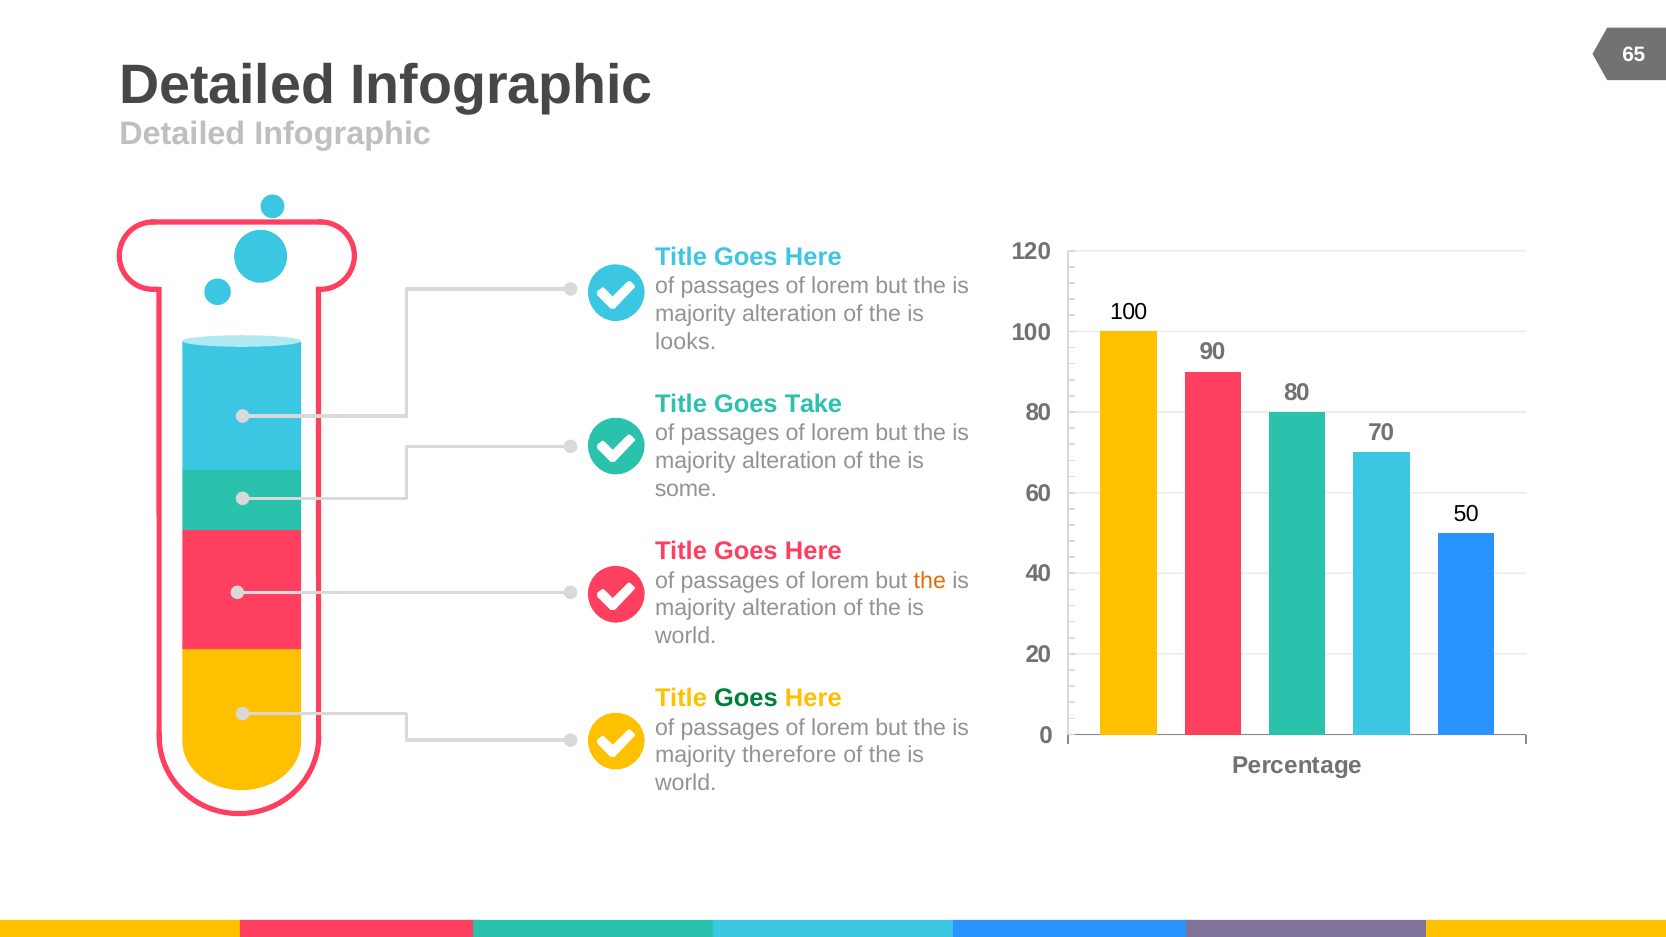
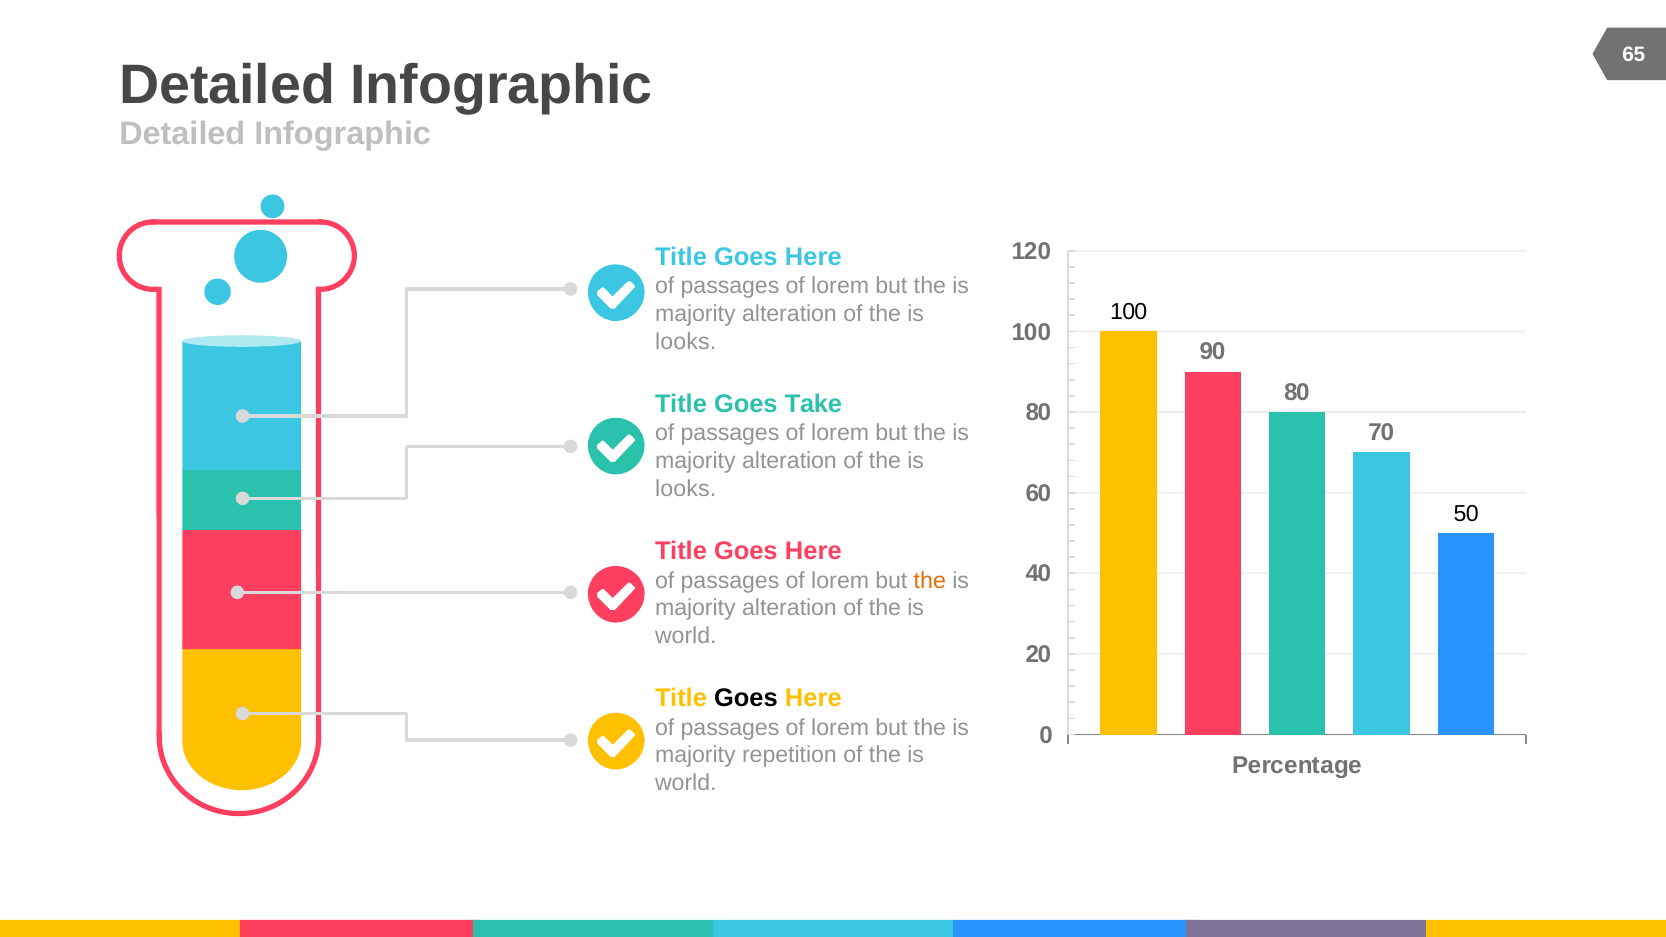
some at (686, 489): some -> looks
Goes at (746, 699) colour: green -> black
therefore: therefore -> repetition
